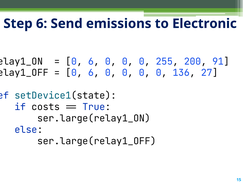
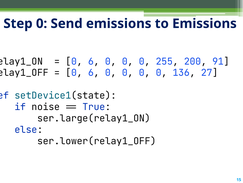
Step 6: 6 -> 0
to Electronic: Electronic -> Emissions
costs: costs -> noise
ser.large(relay1_OFF: ser.large(relay1_OFF -> ser.lower(relay1_OFF
